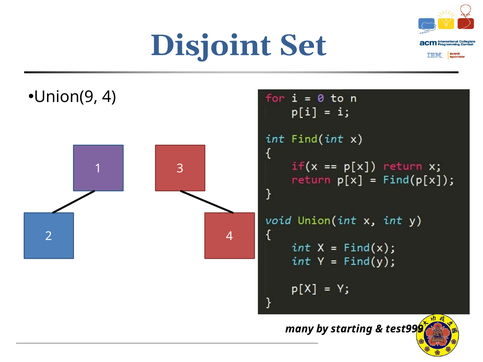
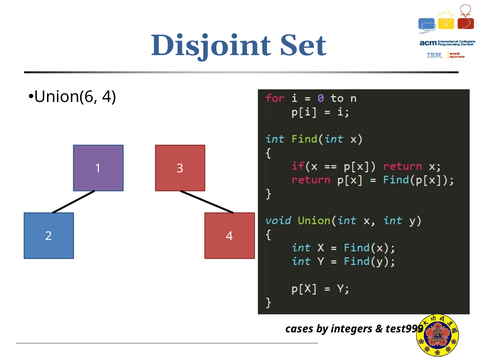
Union(9: Union(9 -> Union(6
many: many -> cases
starting: starting -> integers
